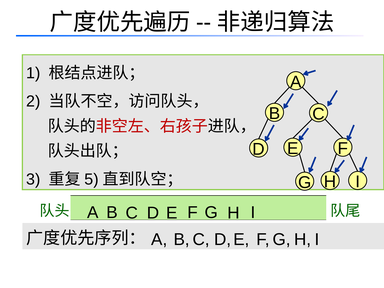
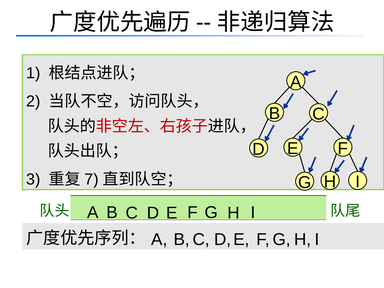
5: 5 -> 7
